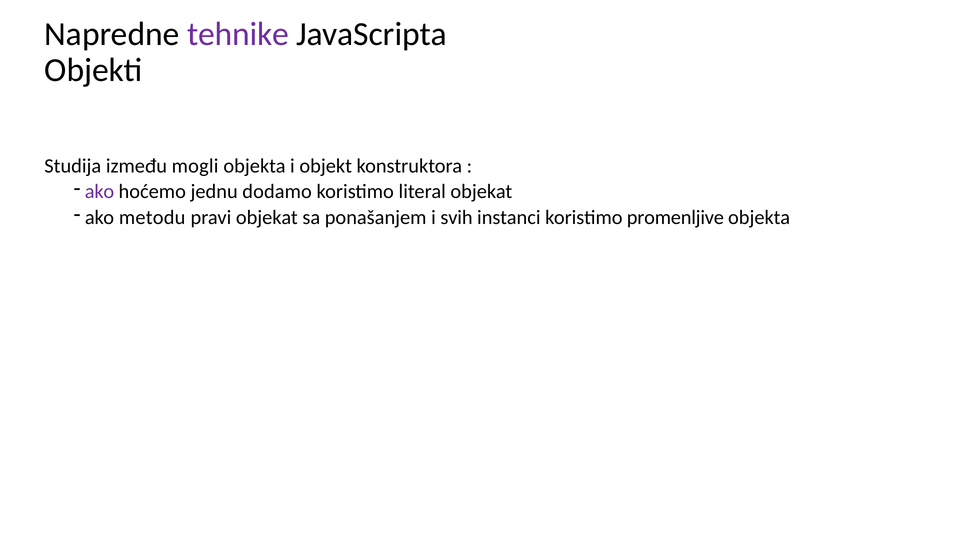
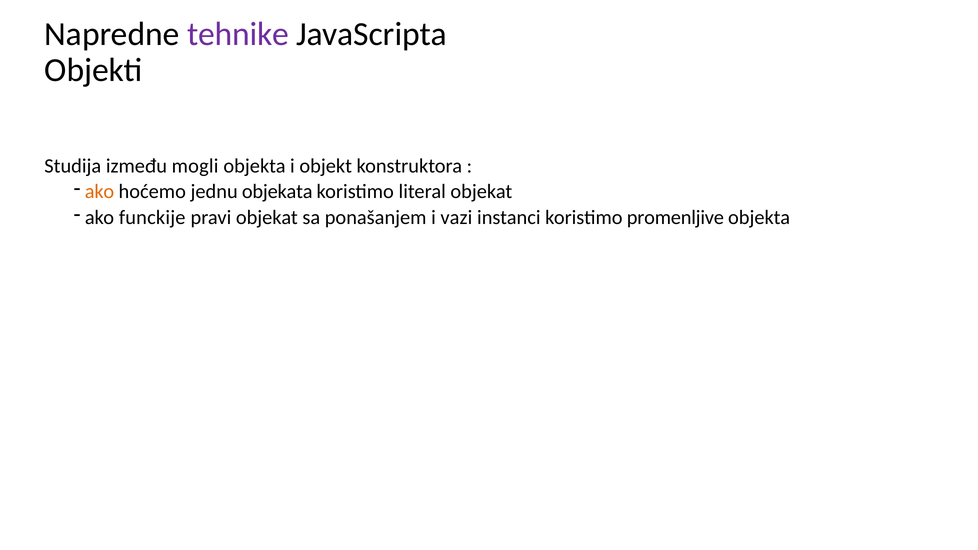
ako at (100, 192) colour: purple -> orange
dodamo: dodamo -> objekata
metodu: metodu -> funckije
svih: svih -> vazi
